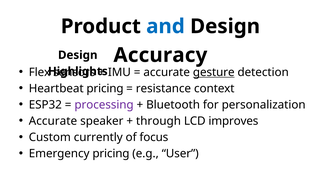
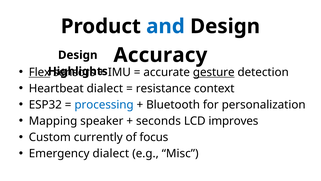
Flex underline: none -> present
Heartbeat pricing: pricing -> dialect
processing colour: purple -> blue
Accurate at (53, 121): Accurate -> Mapping
through: through -> seconds
Emergency pricing: pricing -> dialect
User: User -> Misc
